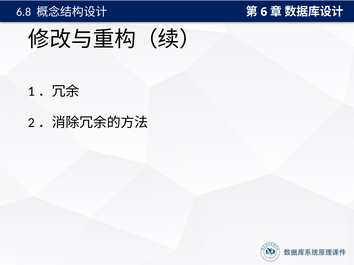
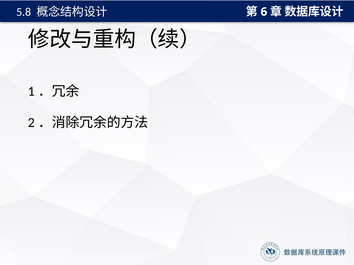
6.8: 6.8 -> 5.8
